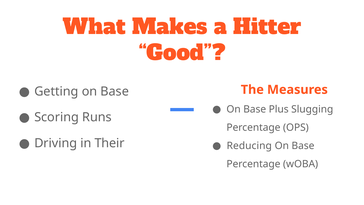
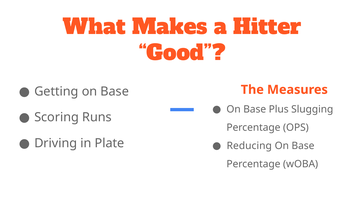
Their: Their -> Plate
